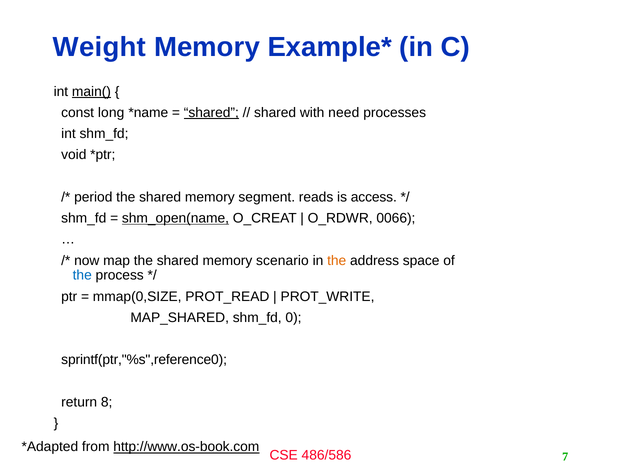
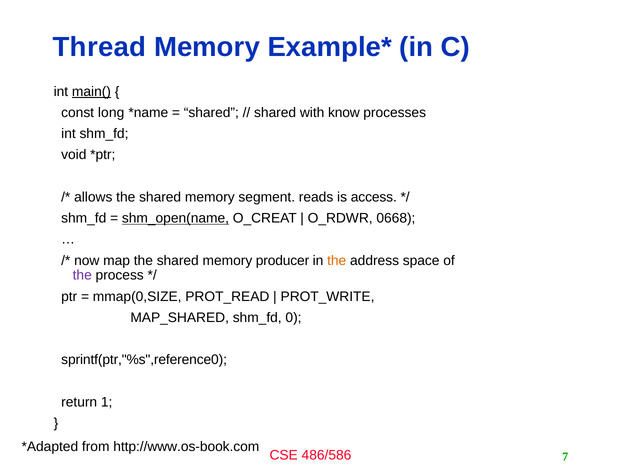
Weight: Weight -> Thread
shared at (211, 113) underline: present -> none
need: need -> know
period: period -> allows
0066: 0066 -> 0668
scenario: scenario -> producer
the at (82, 275) colour: blue -> purple
8: 8 -> 1
http://www.os-book.com underline: present -> none
